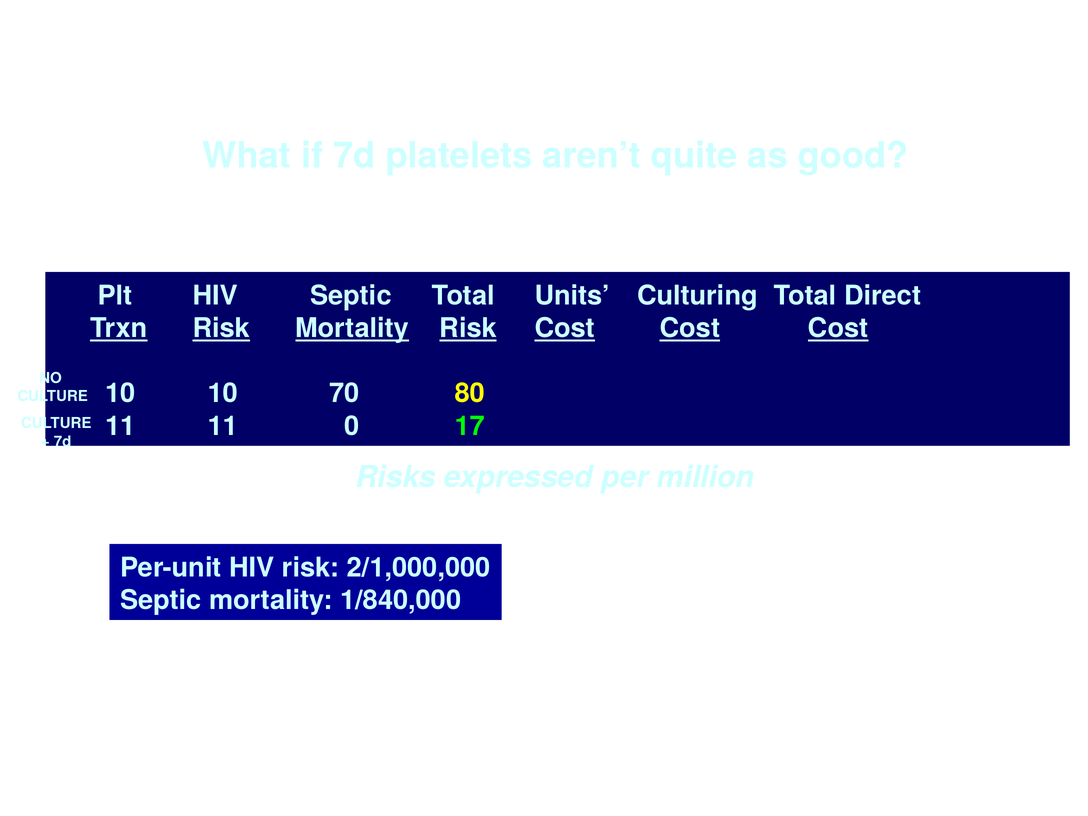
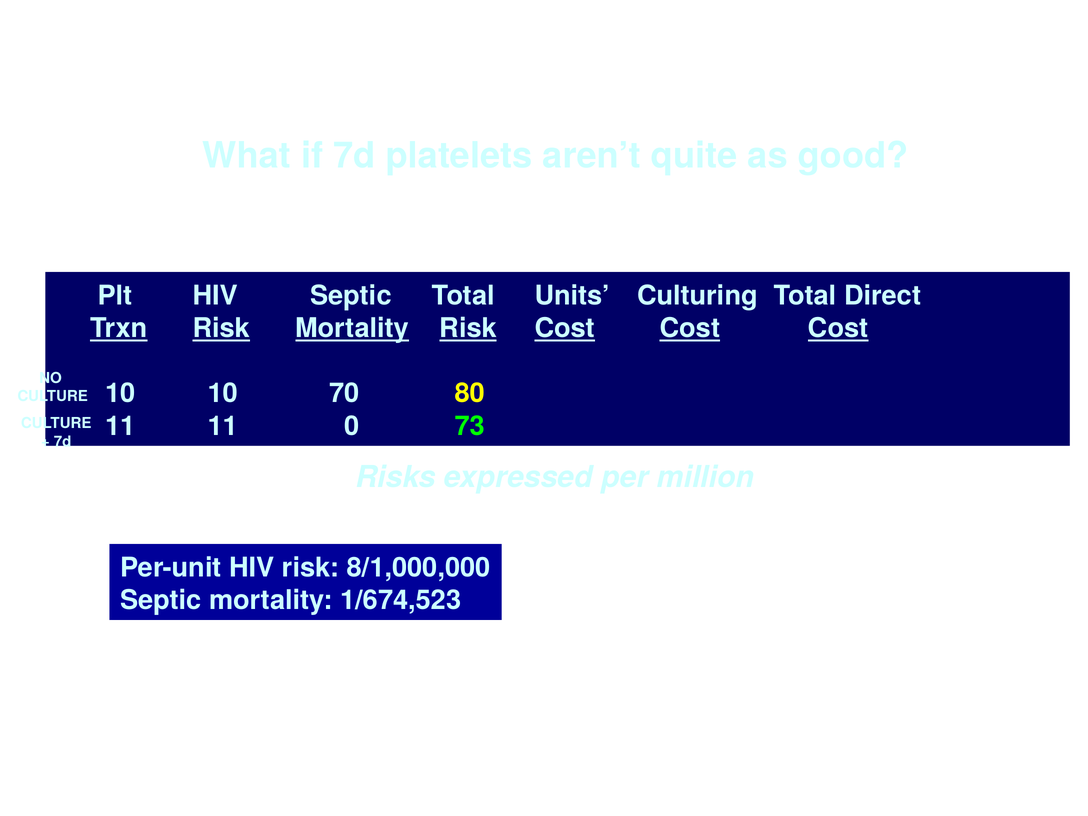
17: 17 -> 73
2/1,000,000: 2/1,000,000 -> 8/1,000,000
1/840,000: 1/840,000 -> 1/674,523
